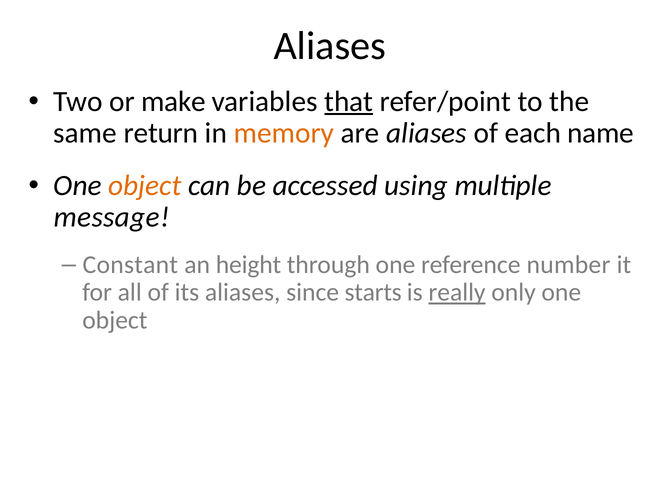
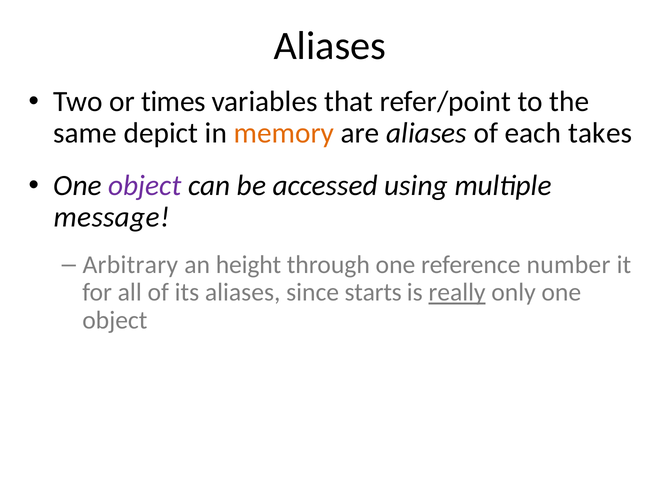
make: make -> times
that underline: present -> none
return: return -> depict
name: name -> takes
object at (145, 185) colour: orange -> purple
Constant: Constant -> Arbitrary
